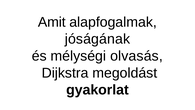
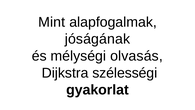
Amit: Amit -> Mint
megoldást: megoldást -> szélességi
